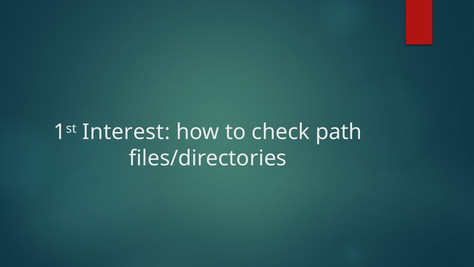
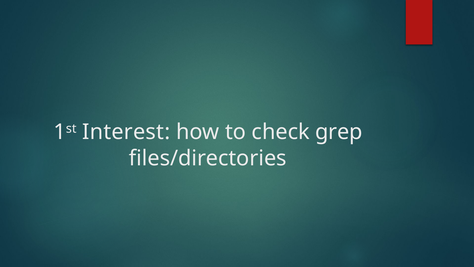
path: path -> grep
